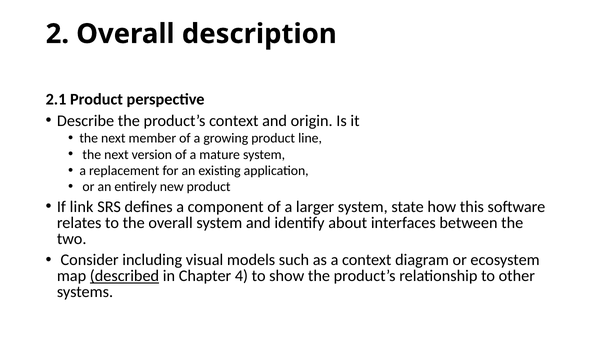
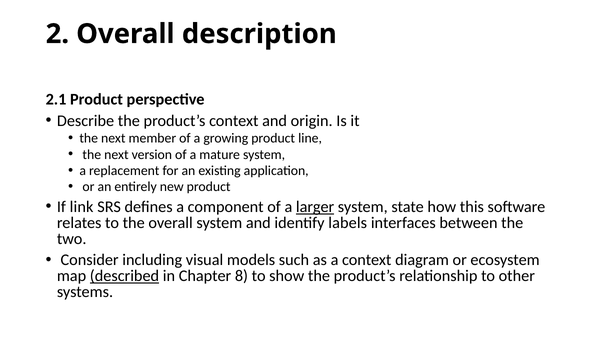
larger underline: none -> present
about: about -> labels
4: 4 -> 8
